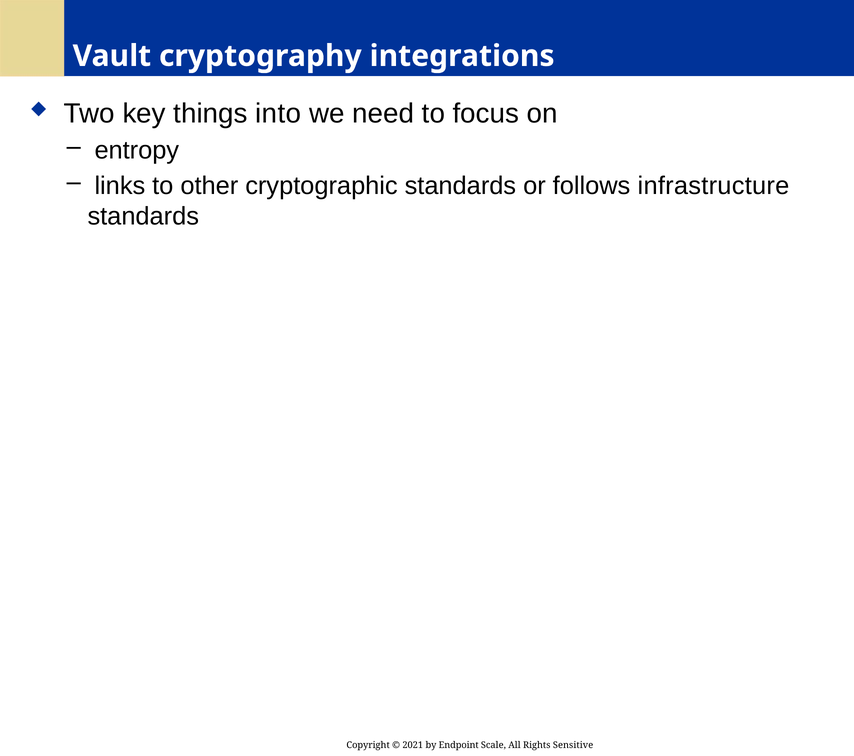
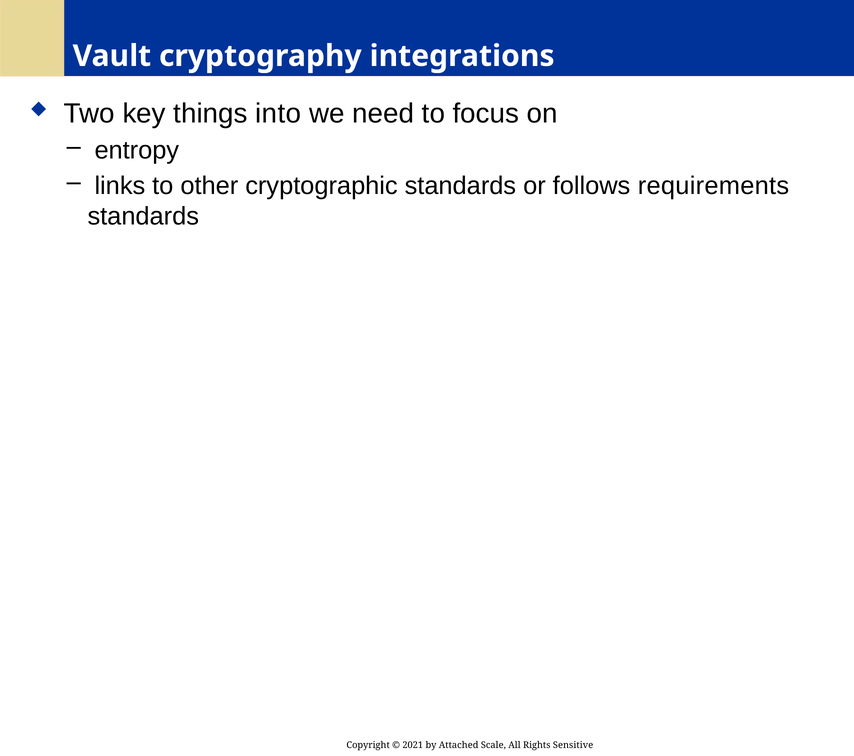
infrastructure: infrastructure -> requirements
Endpoint: Endpoint -> Attached
